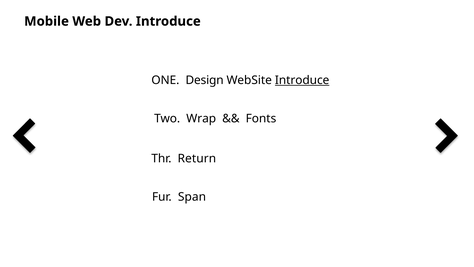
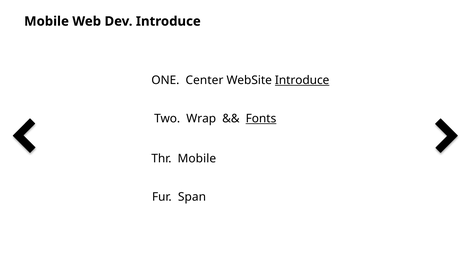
Design: Design -> Center
Fonts underline: none -> present
Thr Return: Return -> Mobile
